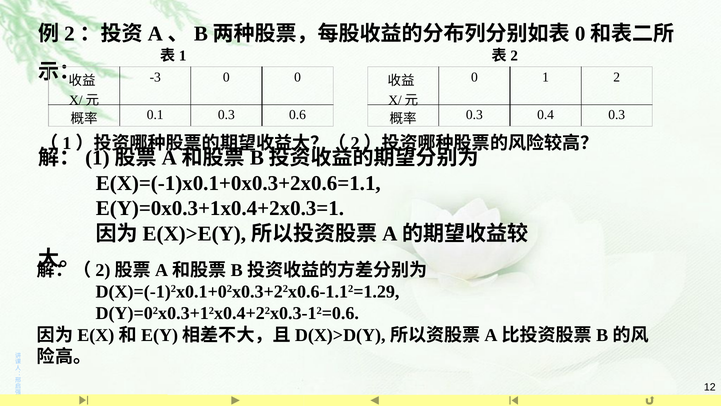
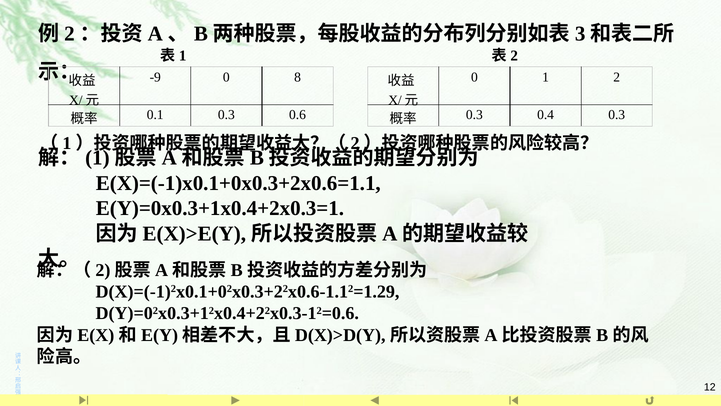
0 at (580, 34): 0 -> 3
-3: -3 -> -9
0 0: 0 -> 8
